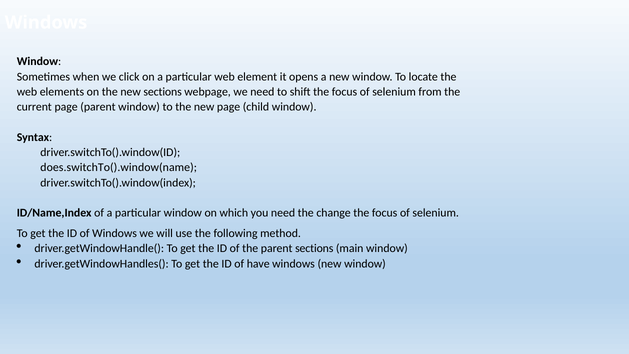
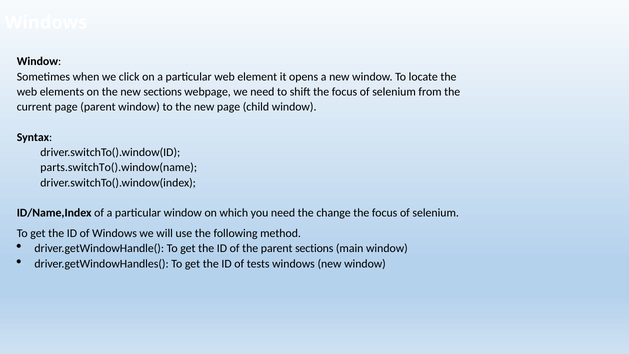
does.switchTo().window(name: does.switchTo().window(name -> parts.switchTo().window(name
have: have -> tests
